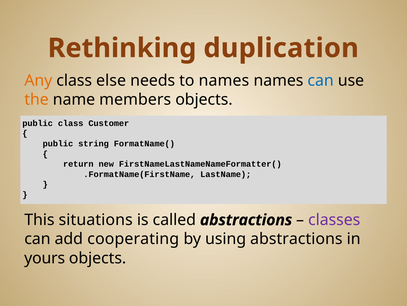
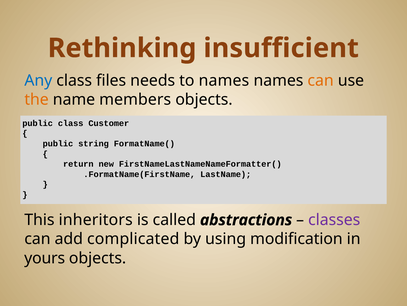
duplication: duplication -> insufficient
Any colour: orange -> blue
else: else -> files
can at (321, 80) colour: blue -> orange
situations: situations -> inheritors
cooperating: cooperating -> complicated
using abstractions: abstractions -> modification
